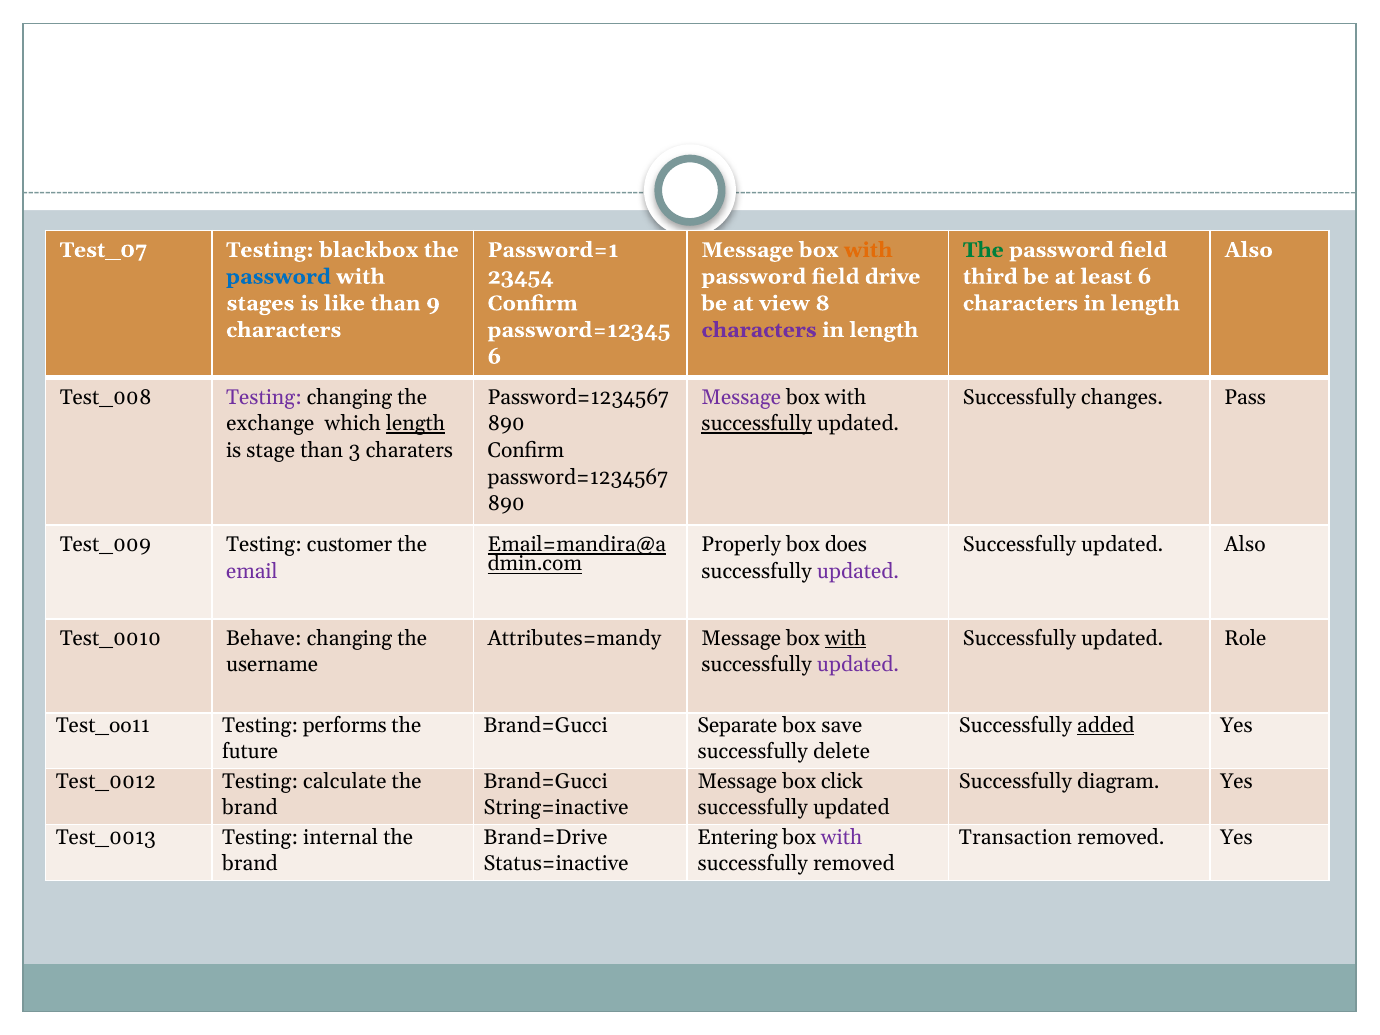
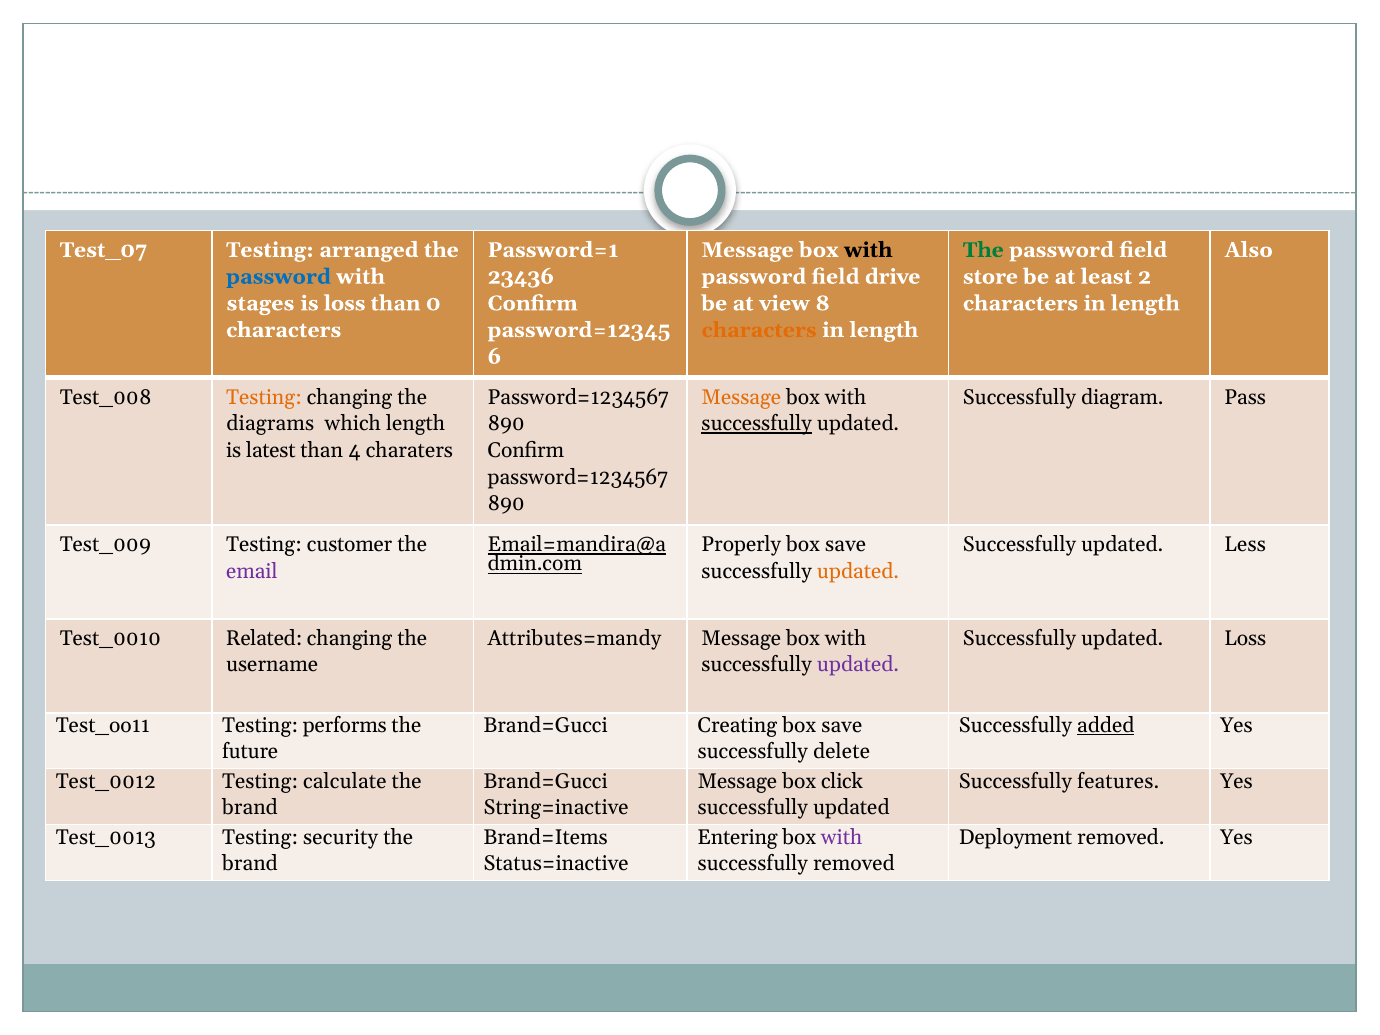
blackbox: blackbox -> arranged
with at (868, 250) colour: orange -> black
23454: 23454 -> 23436
third: third -> store
least 6: 6 -> 2
is like: like -> loss
9: 9 -> 0
characters at (759, 330) colour: purple -> orange
Testing at (264, 397) colour: purple -> orange
Message at (741, 397) colour: purple -> orange
changes: changes -> diagram
exchange: exchange -> diagrams
length at (416, 424) underline: present -> none
stage: stage -> latest
3: 3 -> 4
does at (846, 544): does -> save
updated Also: Also -> Less
updated at (858, 571) colour: purple -> orange
Behave: Behave -> Related
with at (846, 638) underline: present -> none
updated Role: Role -> Loss
Separate: Separate -> Creating
diagram: diagram -> features
internal: internal -> security
Brand=Drive: Brand=Drive -> Brand=Items
Transaction: Transaction -> Deployment
